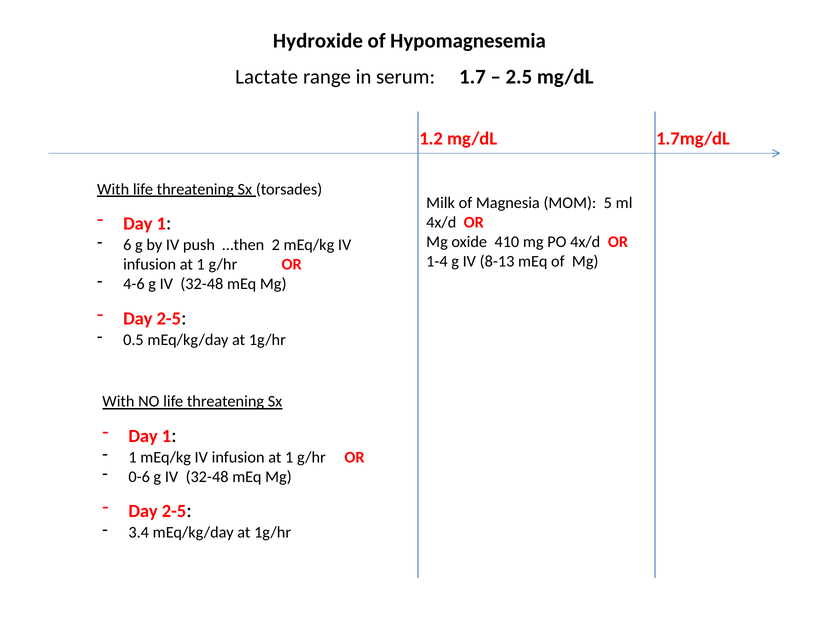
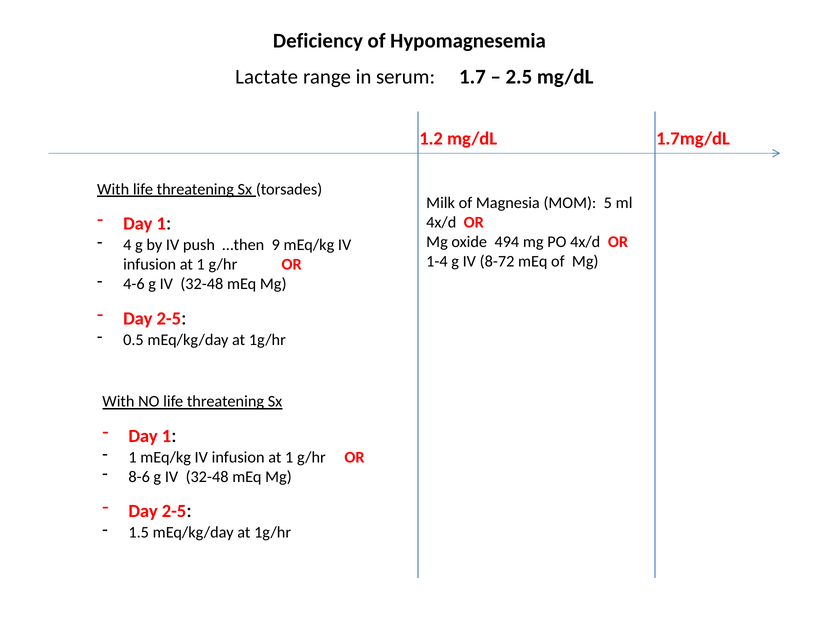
Hydroxide: Hydroxide -> Deficiency
410: 410 -> 494
6: 6 -> 4
2: 2 -> 9
8-13: 8-13 -> 8-72
0-6: 0-6 -> 8-6
3.4: 3.4 -> 1.5
